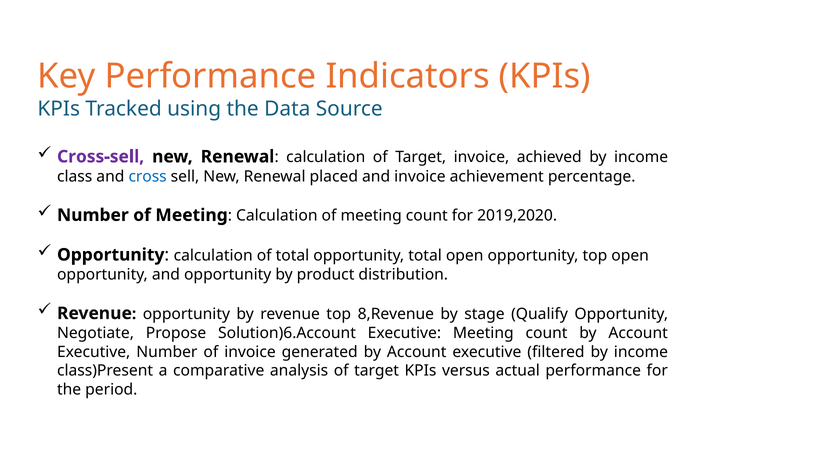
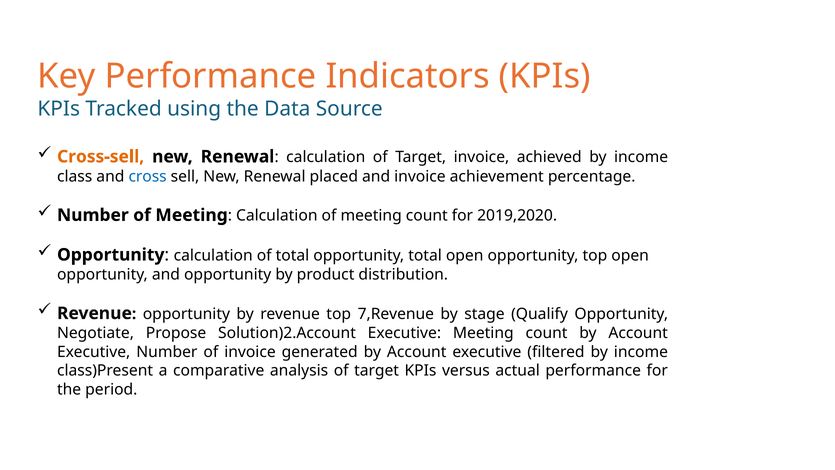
Cross-sell colour: purple -> orange
8,Revenue: 8,Revenue -> 7,Revenue
Solution)6.Account: Solution)6.Account -> Solution)2.Account
